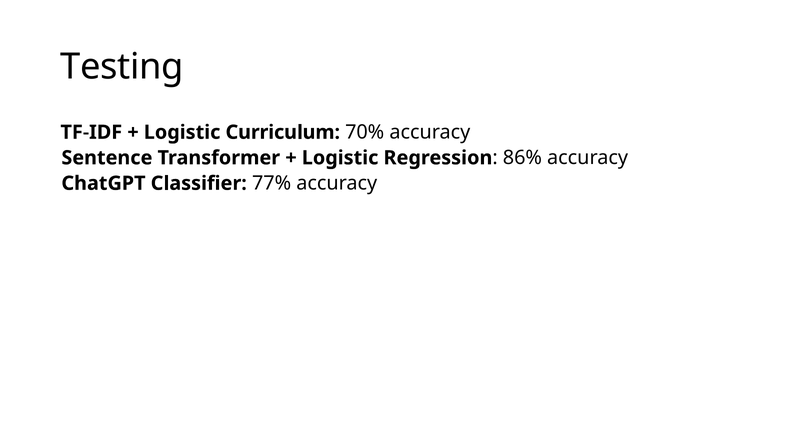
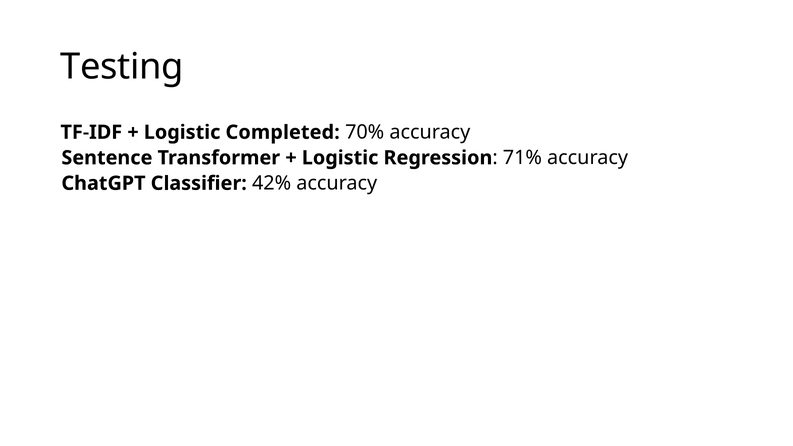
Curriculum: Curriculum -> Completed
86%: 86% -> 71%
77%: 77% -> 42%
